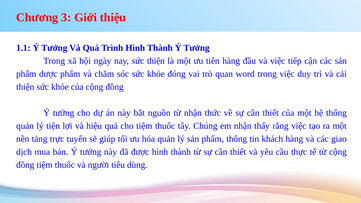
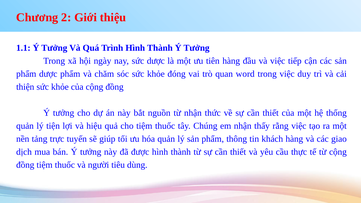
3: 3 -> 2
sức thiện: thiện -> dược
